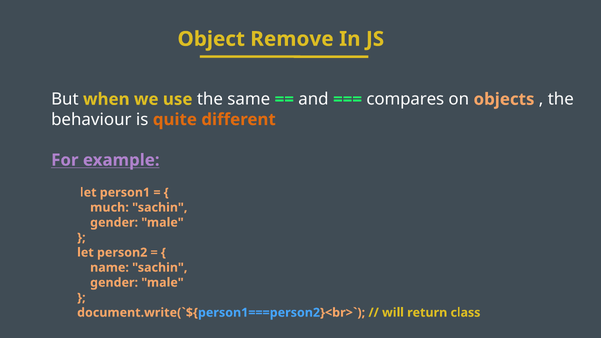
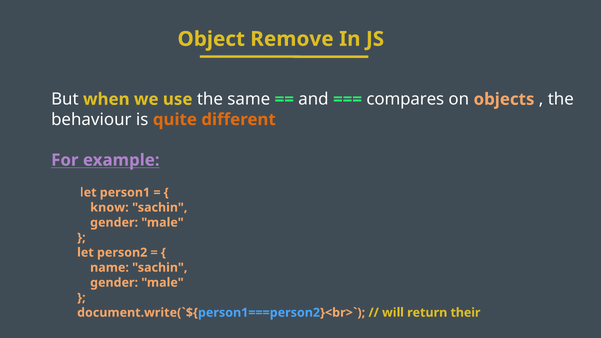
much: much -> know
class: class -> their
